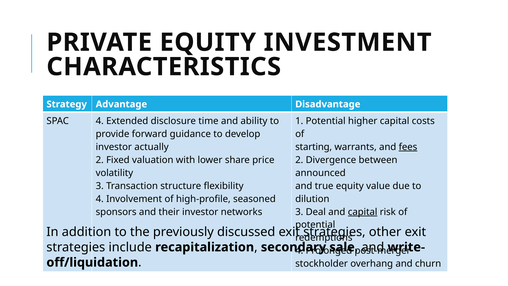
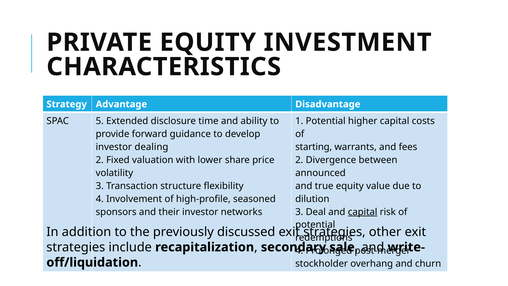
SPAC 4: 4 -> 5
actually: actually -> dealing
fees underline: present -> none
